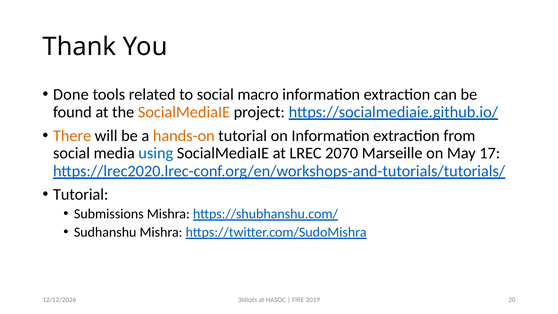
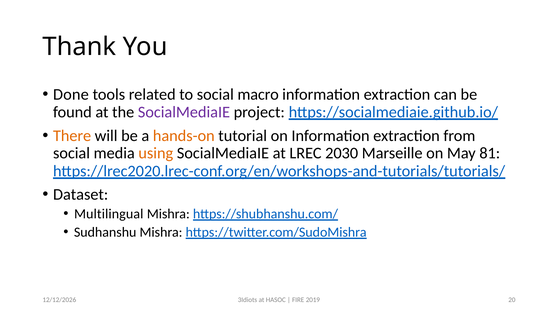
SocialMediaIE at (184, 112) colour: orange -> purple
using colour: blue -> orange
2070: 2070 -> 2030
17: 17 -> 81
Tutorial at (81, 195): Tutorial -> Dataset
Submissions: Submissions -> Multilingual
